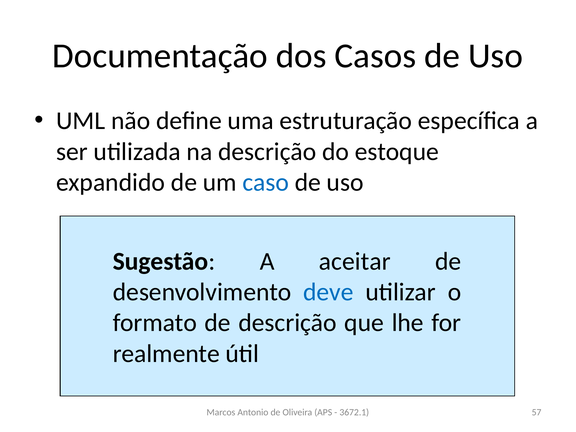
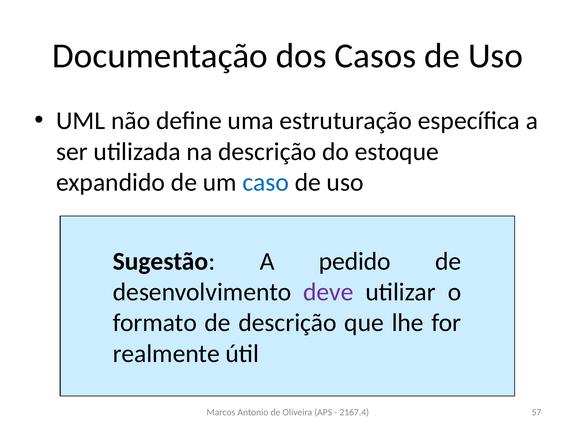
aceitar: aceitar -> pedido
deve colour: blue -> purple
3672.1: 3672.1 -> 2167.4
